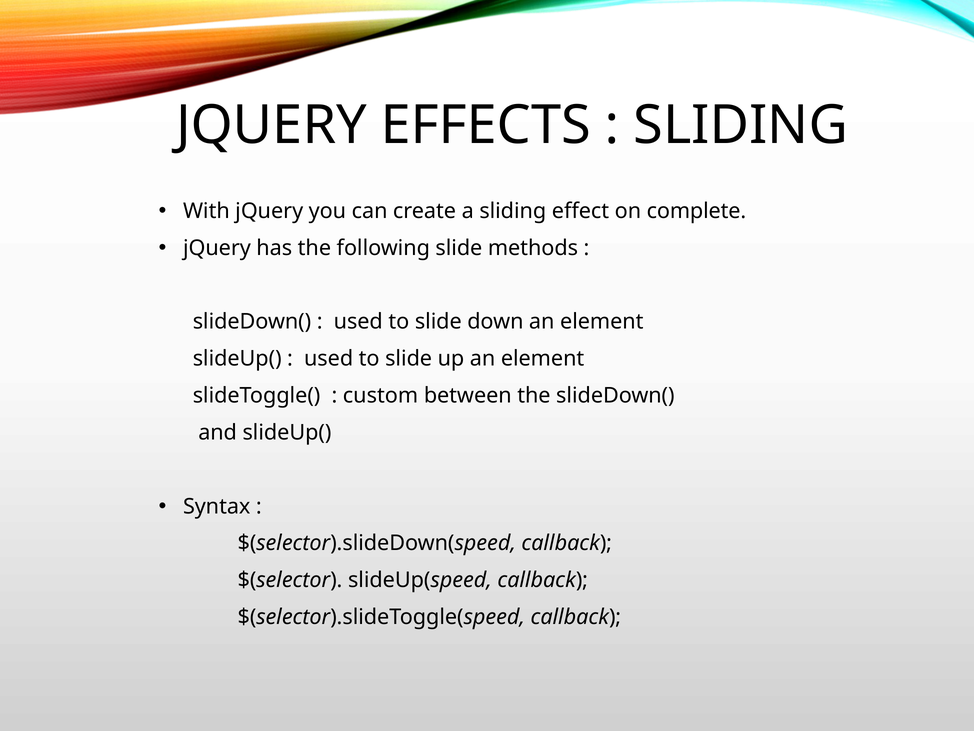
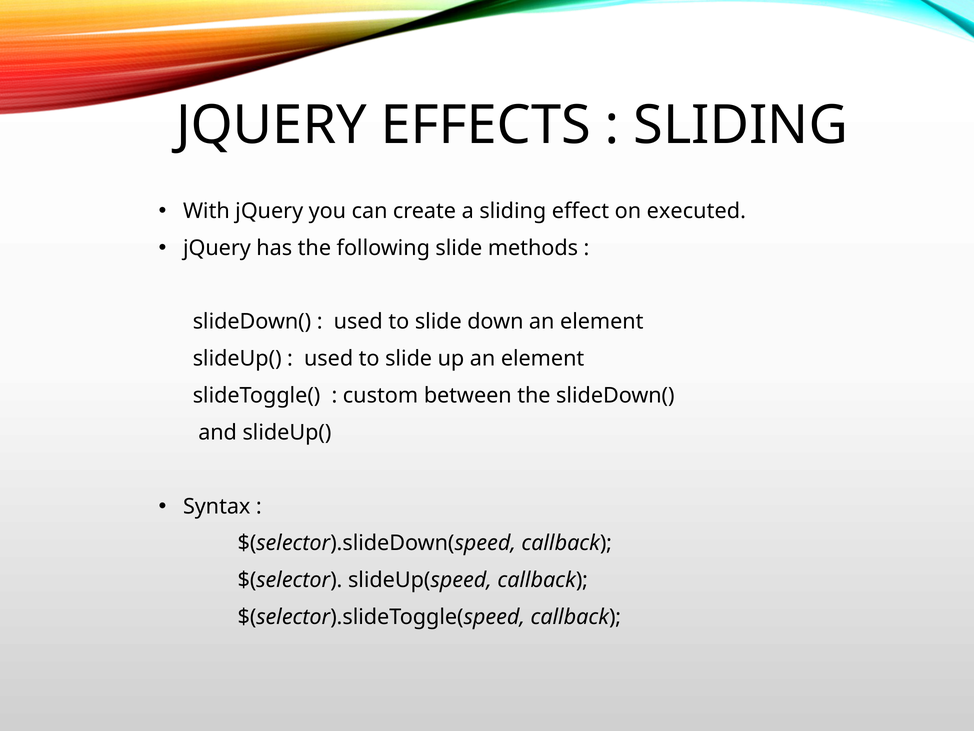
complete: complete -> executed
